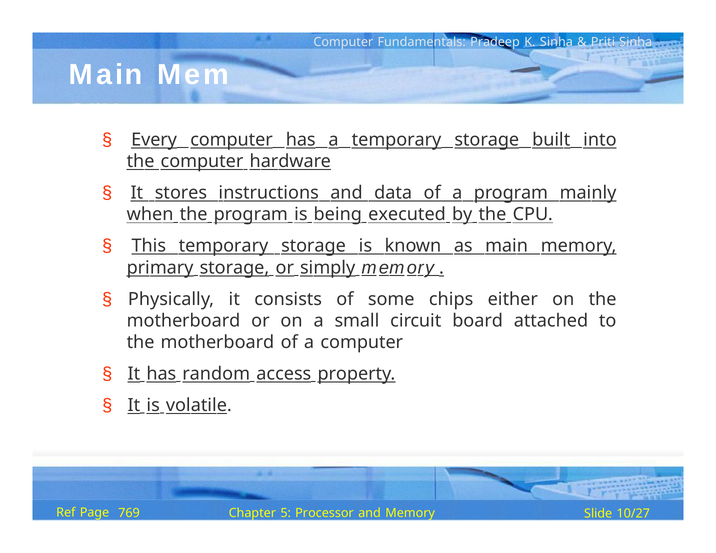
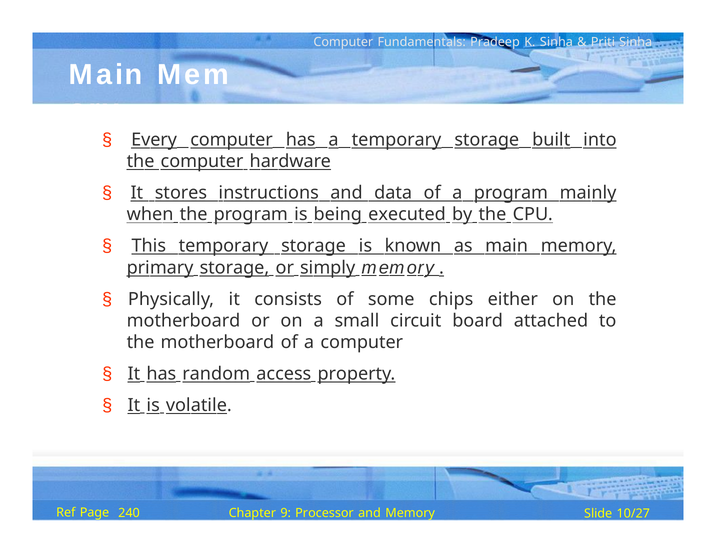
769: 769 -> 240
5: 5 -> 9
